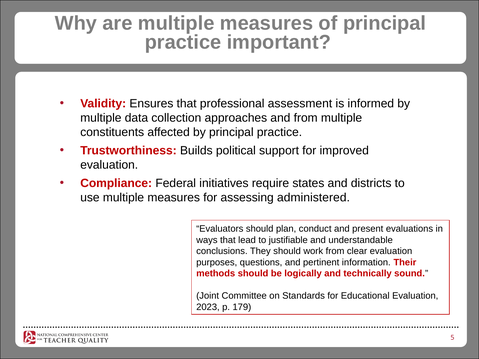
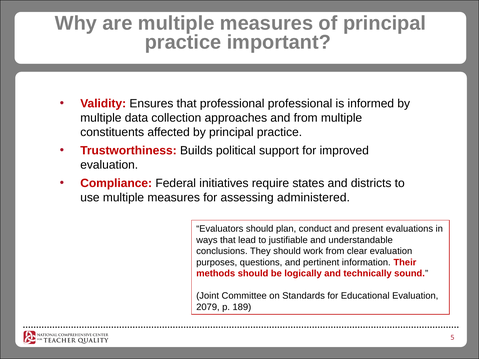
professional assessment: assessment -> professional
2023: 2023 -> 2079
179: 179 -> 189
